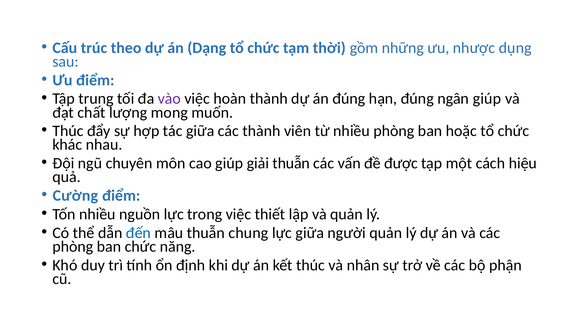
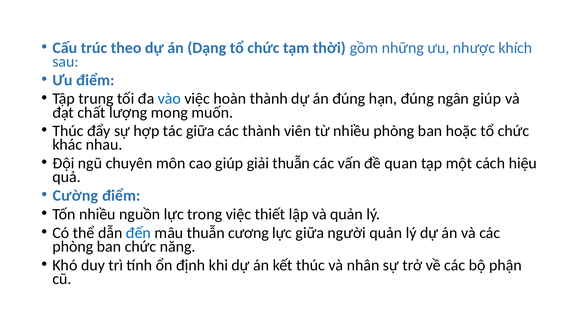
dụng: dụng -> khích
vào colour: purple -> blue
được: được -> quan
chung: chung -> cương
